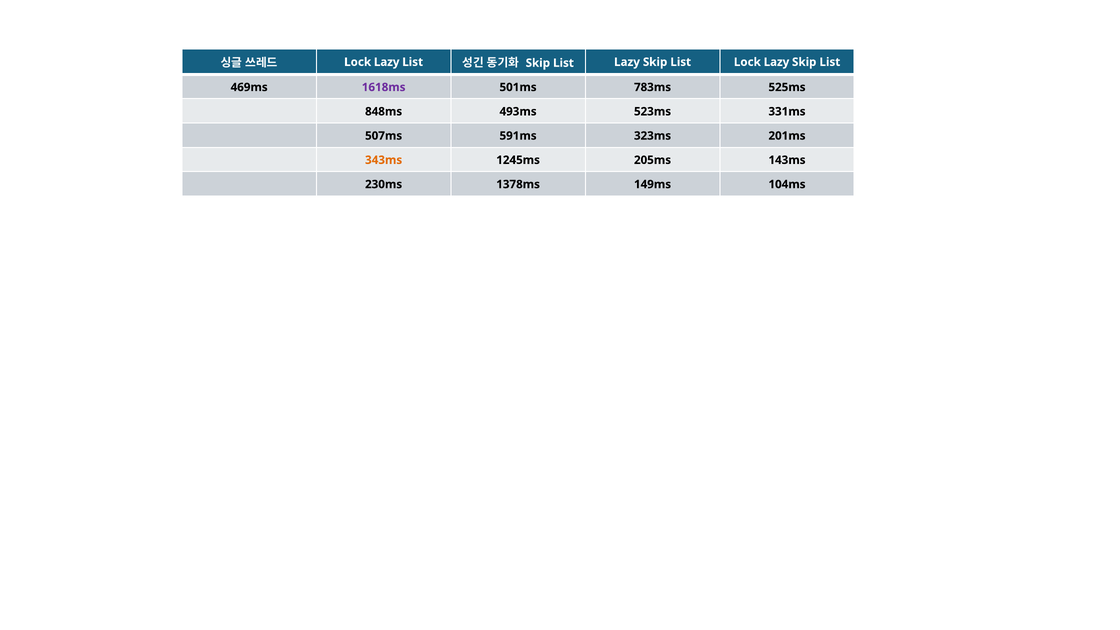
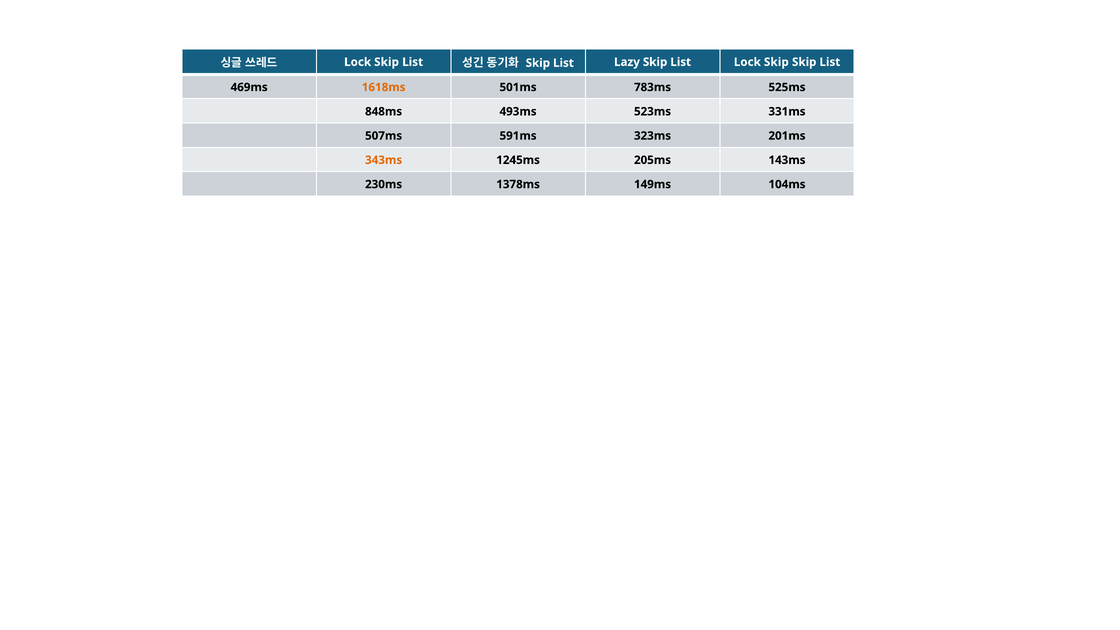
Lazy at (387, 62): Lazy -> Skip
List Lock Lazy: Lazy -> Skip
1618ms colour: purple -> orange
